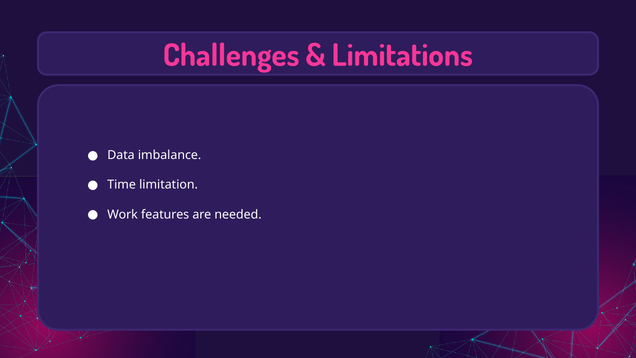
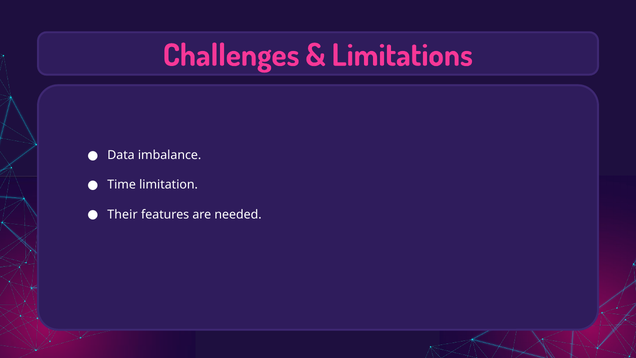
Work: Work -> Their
